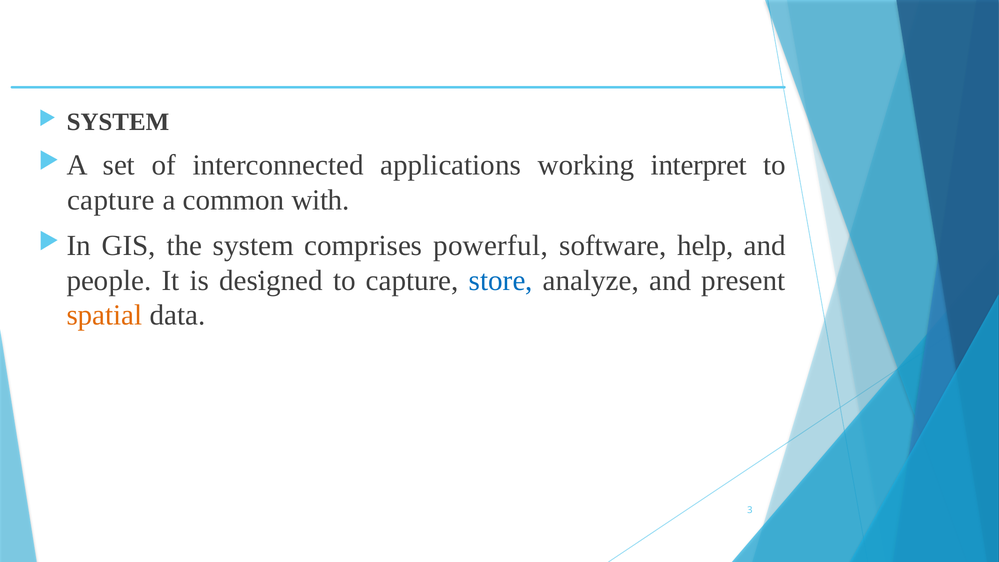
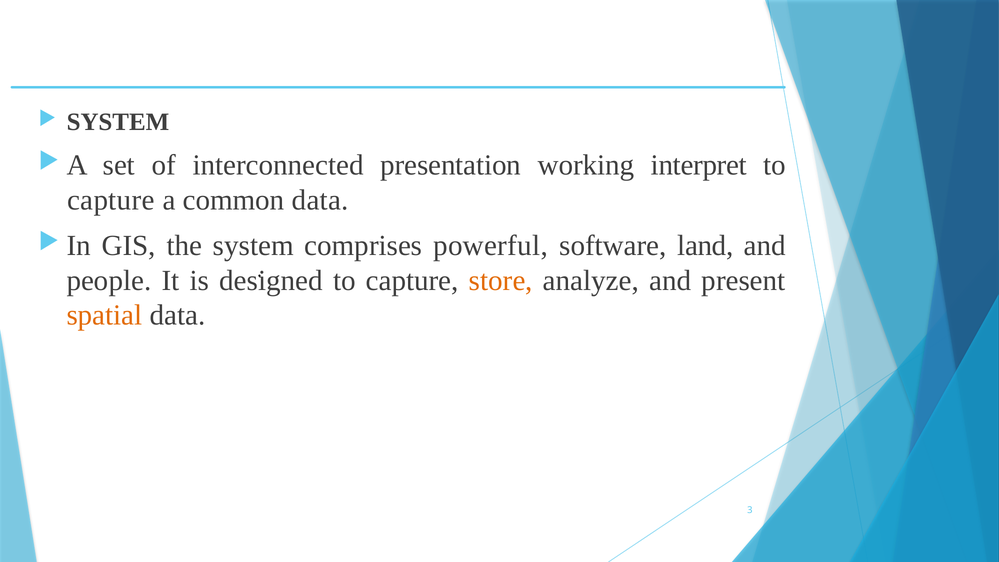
applications: applications -> presentation
common with: with -> data
help: help -> land
store colour: blue -> orange
